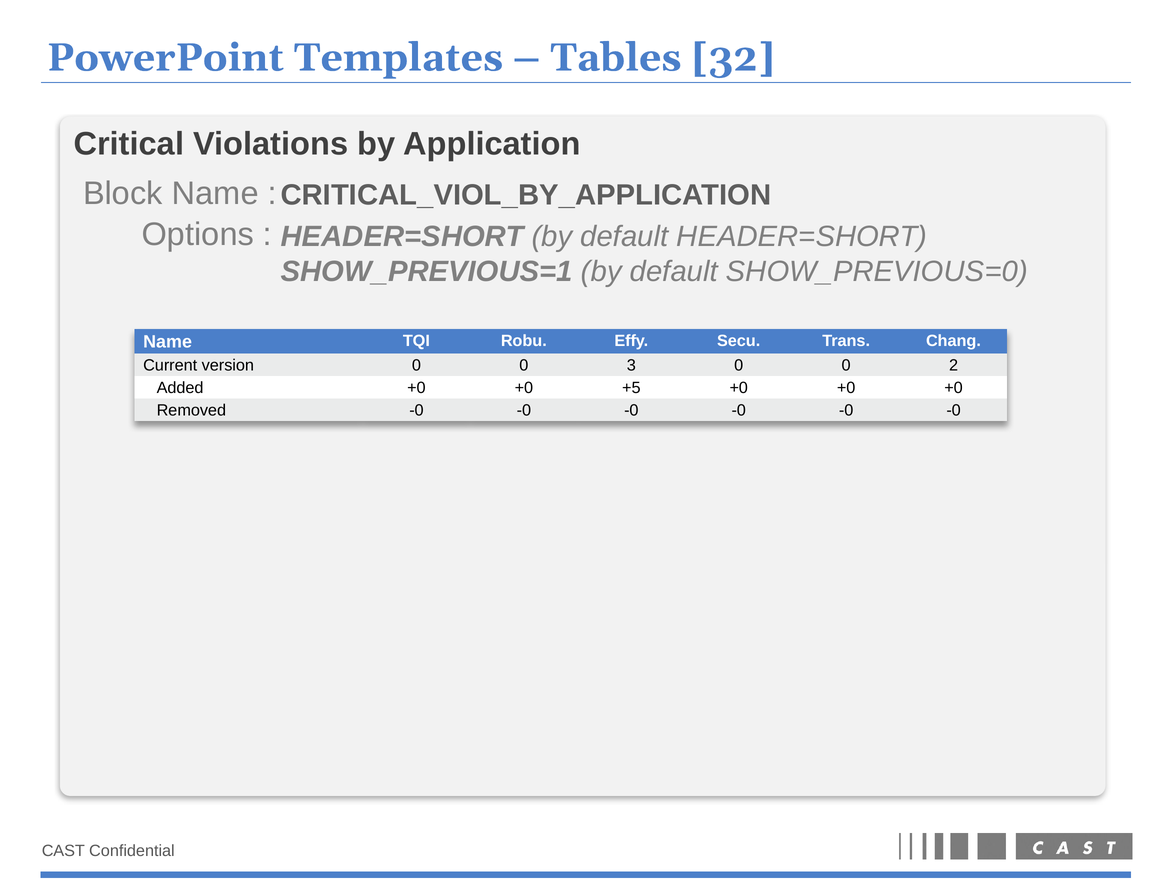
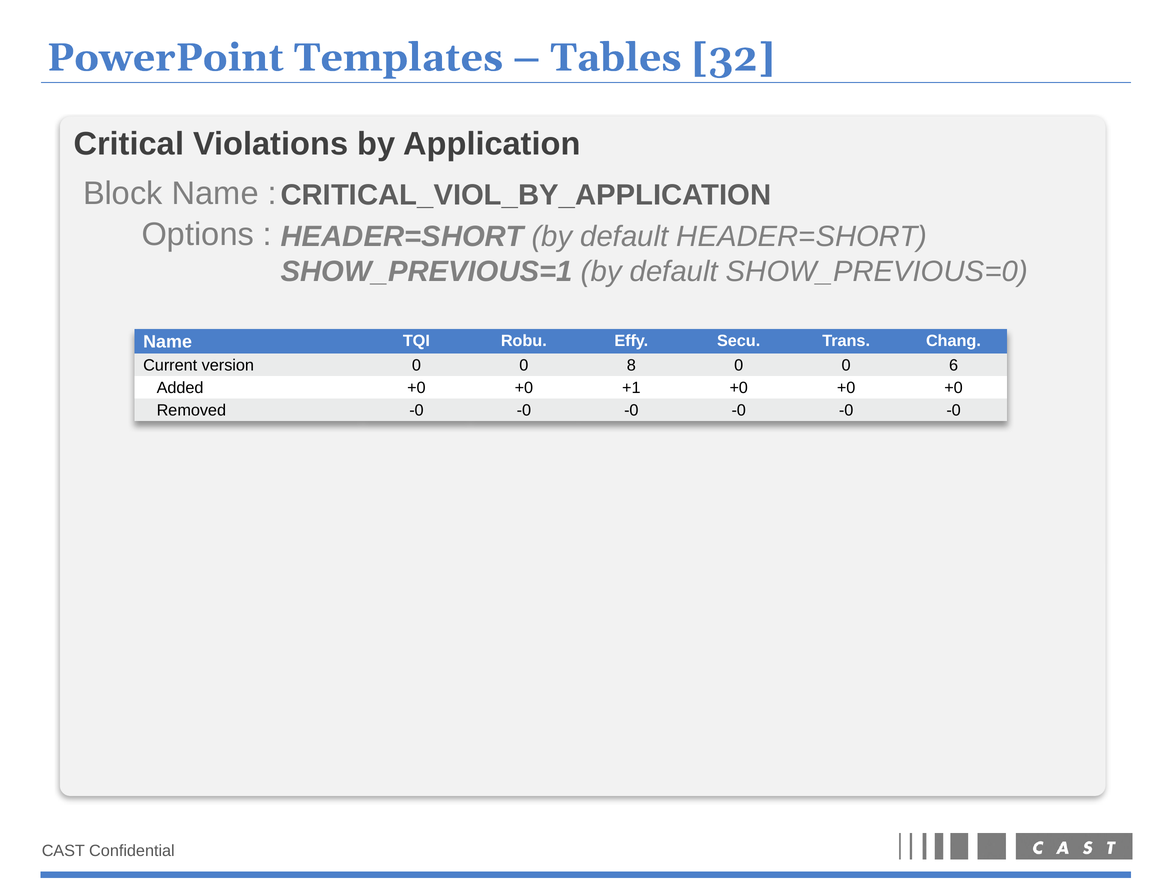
3: 3 -> 8
2: 2 -> 6
+5: +5 -> +1
